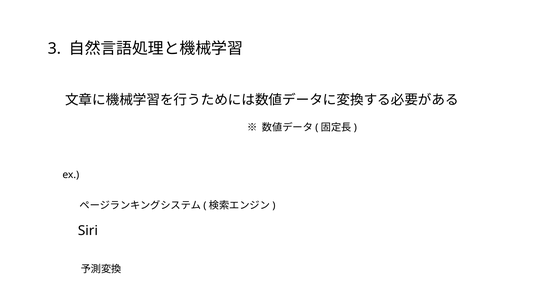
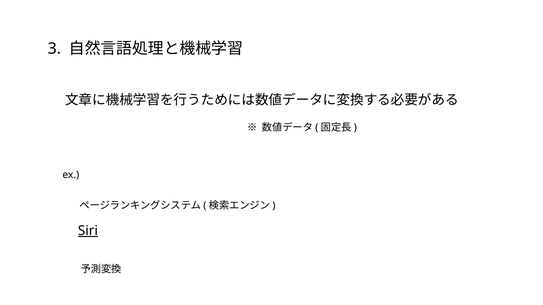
Siri underline: none -> present
